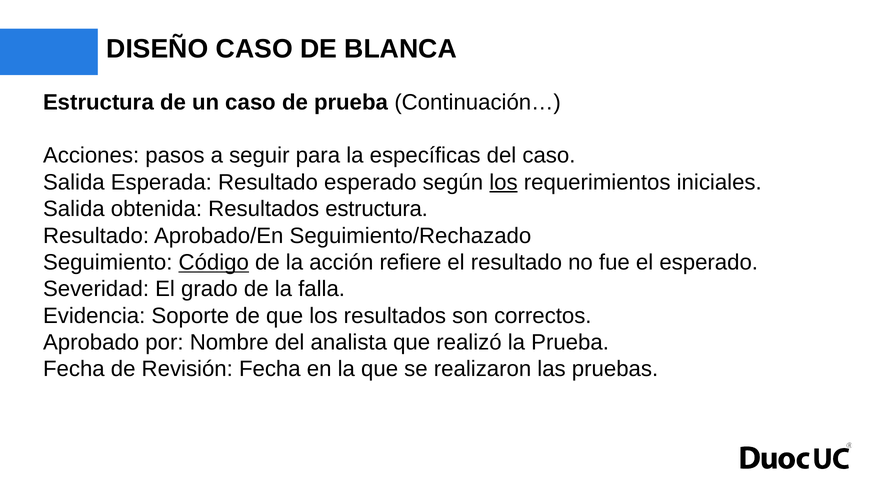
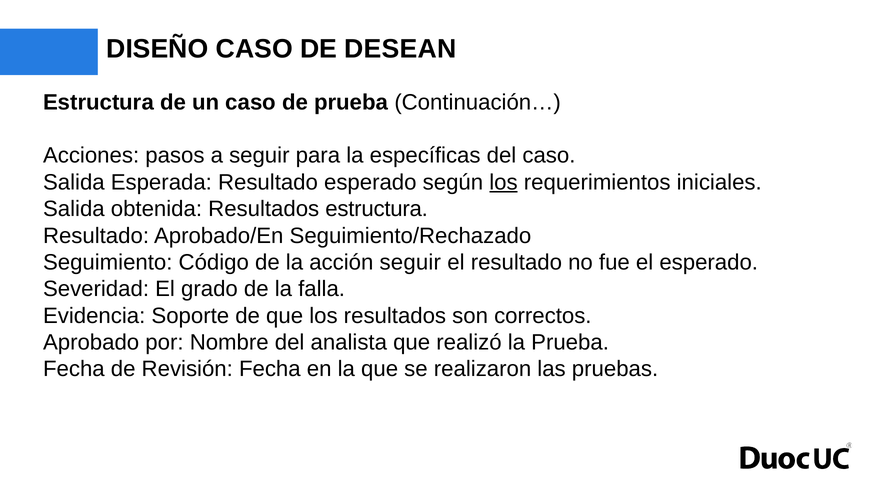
BLANCA: BLANCA -> DESEAN
Código underline: present -> none
acción refiere: refiere -> seguir
